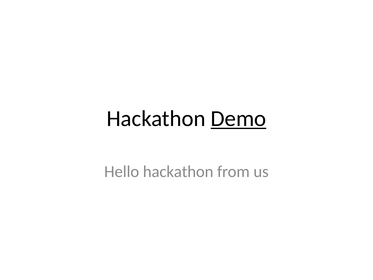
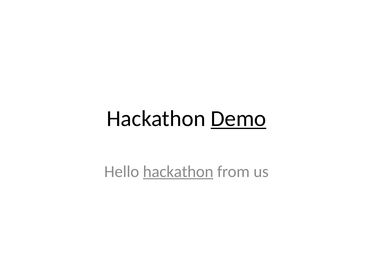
hackathon at (178, 171) underline: none -> present
